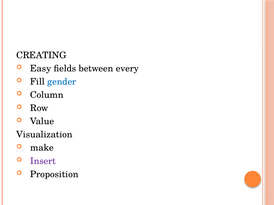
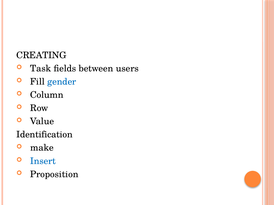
Easy: Easy -> Task
every: every -> users
Visualization: Visualization -> Identification
Insert colour: purple -> blue
